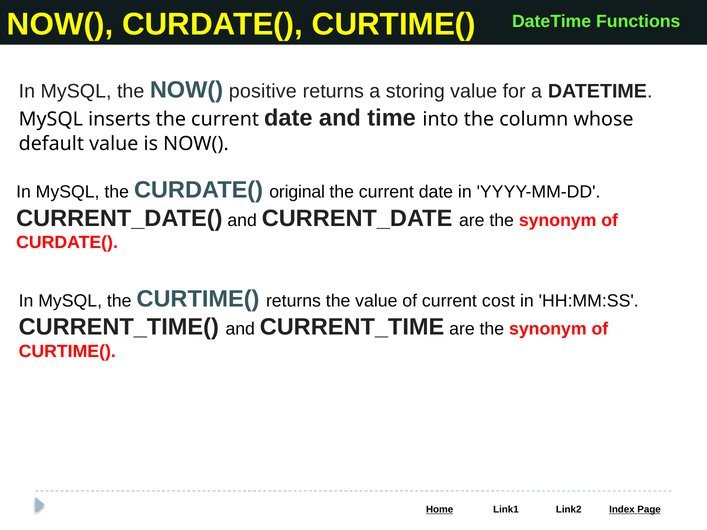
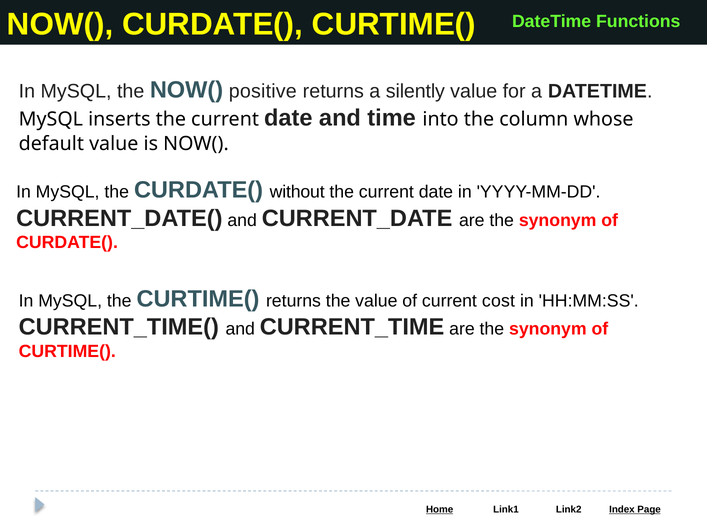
storing: storing -> silently
original: original -> without
